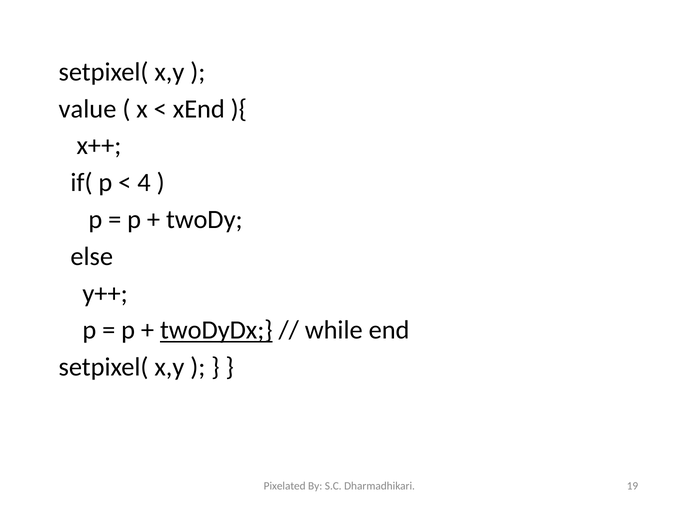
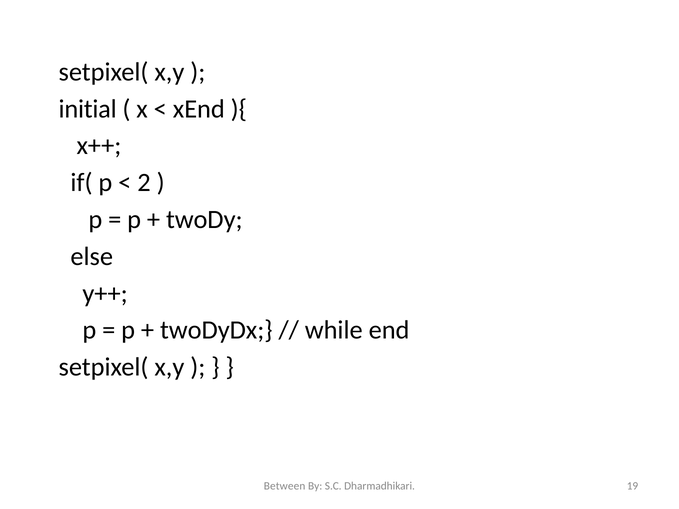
value: value -> initial
4: 4 -> 2
twoDyDx underline: present -> none
Pixelated: Pixelated -> Between
